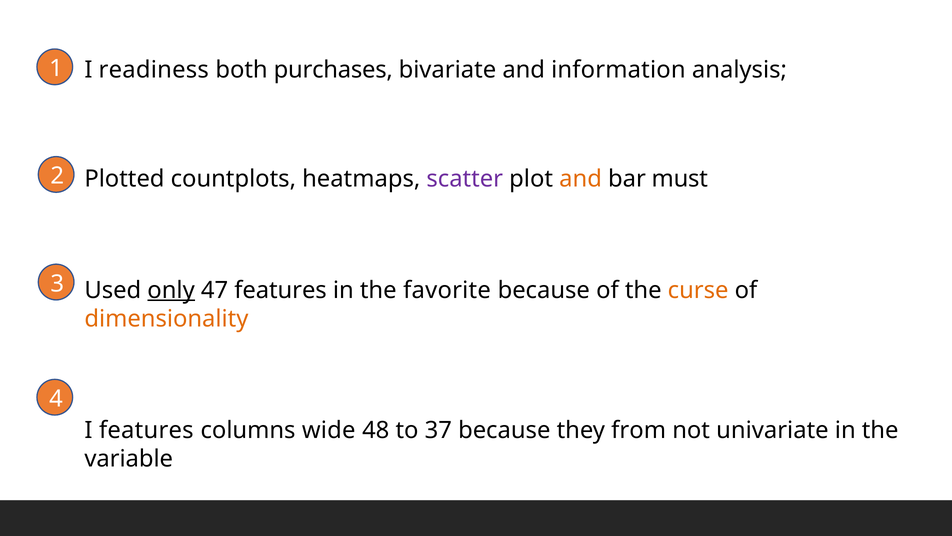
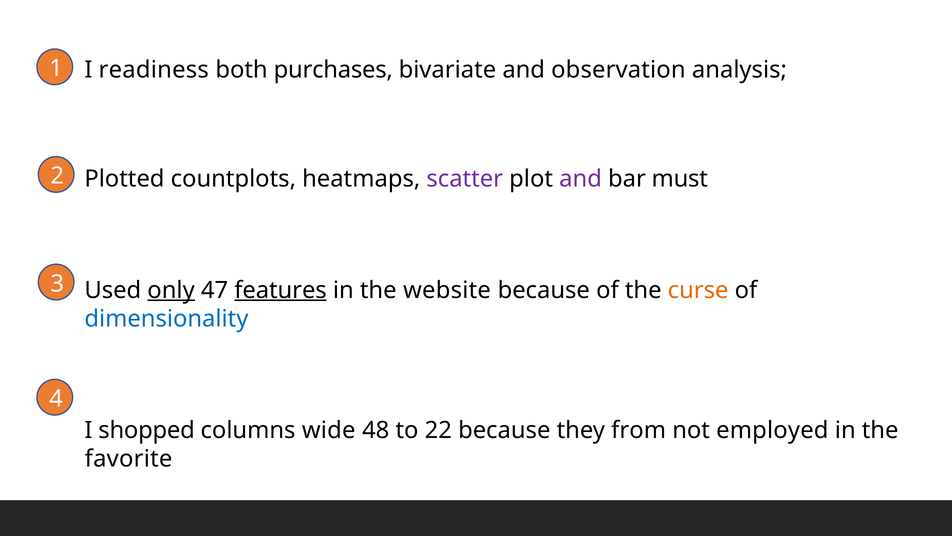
information: information -> observation
and at (581, 179) colour: orange -> purple
features at (281, 290) underline: none -> present
favorite: favorite -> website
dimensionality colour: orange -> blue
I features: features -> shopped
37: 37 -> 22
univariate: univariate -> employed
variable: variable -> favorite
